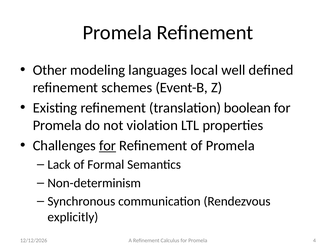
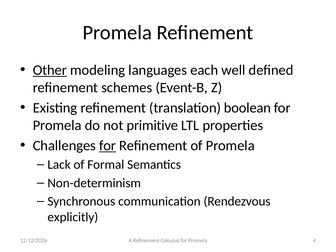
Other underline: none -> present
local: local -> each
violation: violation -> primitive
